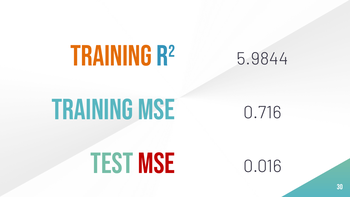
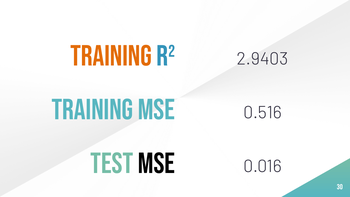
5.9844: 5.9844 -> 2.9403
0.716: 0.716 -> 0.516
MSE at (156, 163) colour: red -> black
